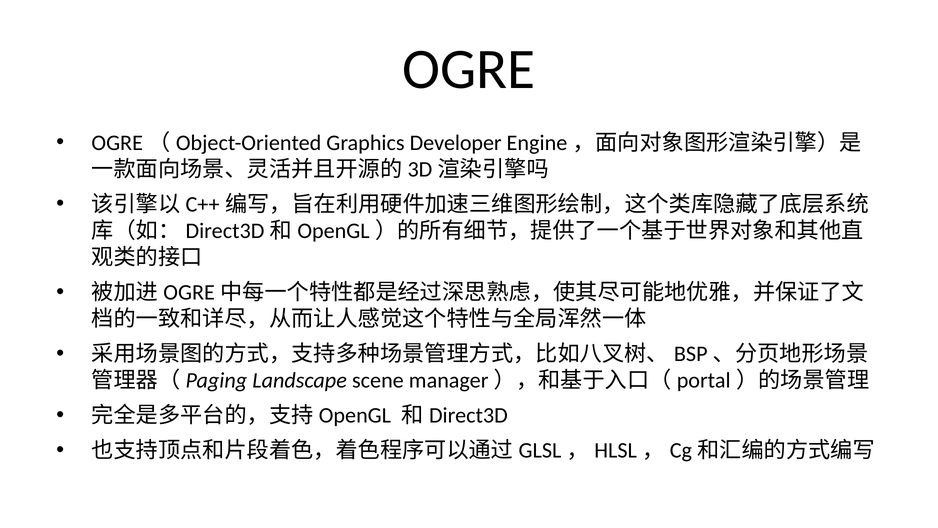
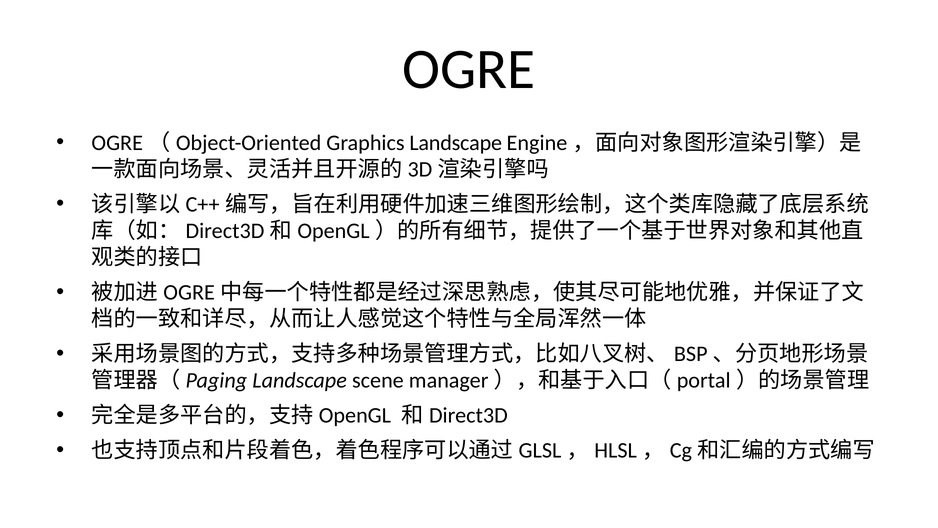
Graphics Developer: Developer -> Landscape
